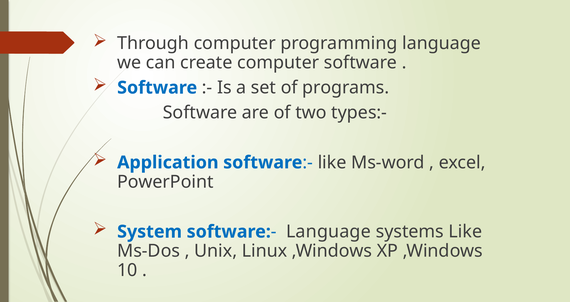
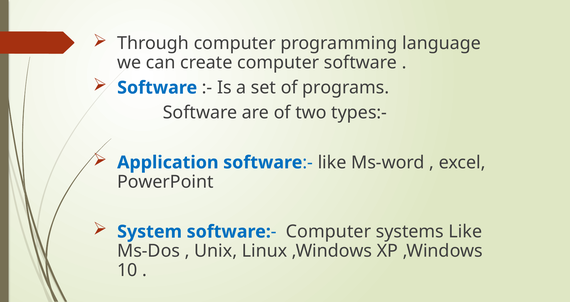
Language at (328, 231): Language -> Computer
